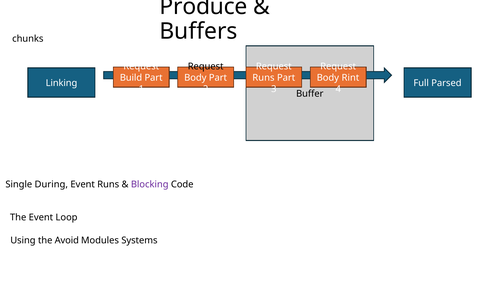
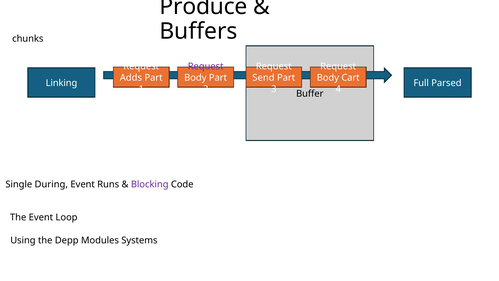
Request at (206, 66) colour: black -> purple
Build: Build -> Adds
Runs at (263, 78): Runs -> Send
Rint: Rint -> Cart
Avoid: Avoid -> Depp
